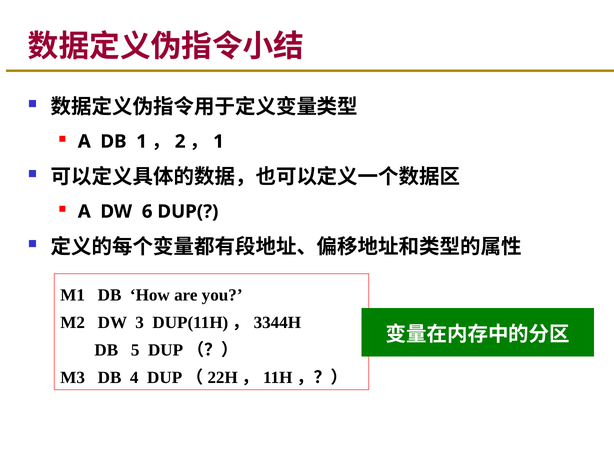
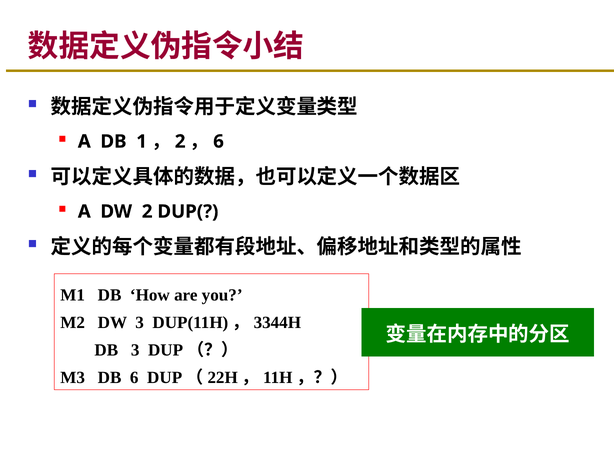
1 at (219, 142): 1 -> 6
DW 6: 6 -> 2
DB 5: 5 -> 3
DB 4: 4 -> 6
